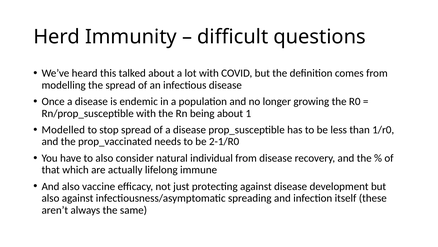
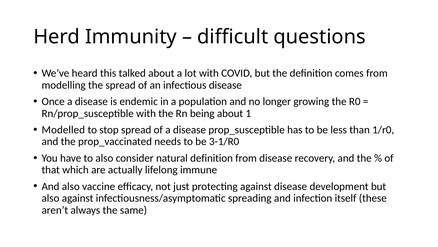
2-1/R0: 2-1/R0 -> 3-1/R0
natural individual: individual -> definition
